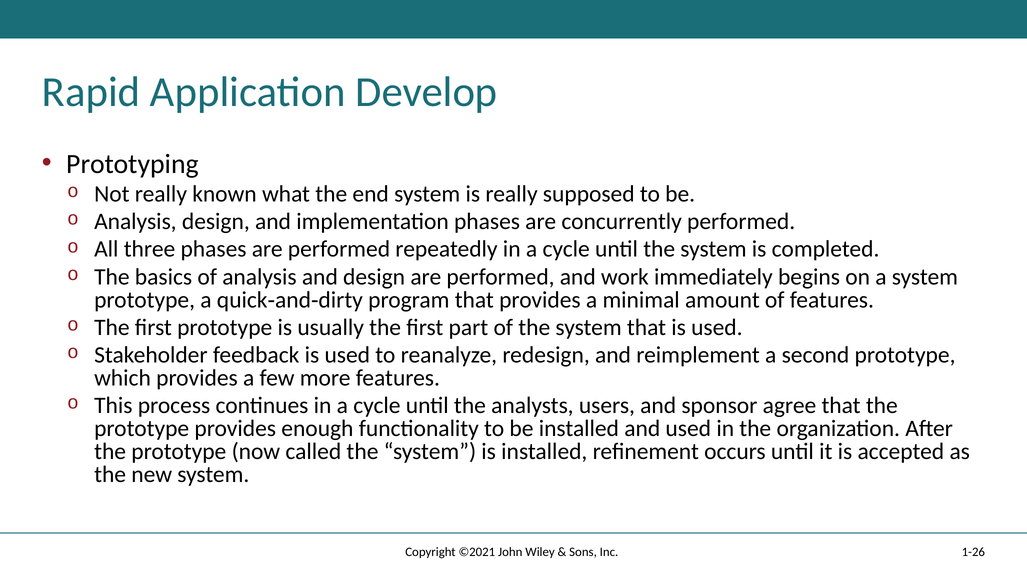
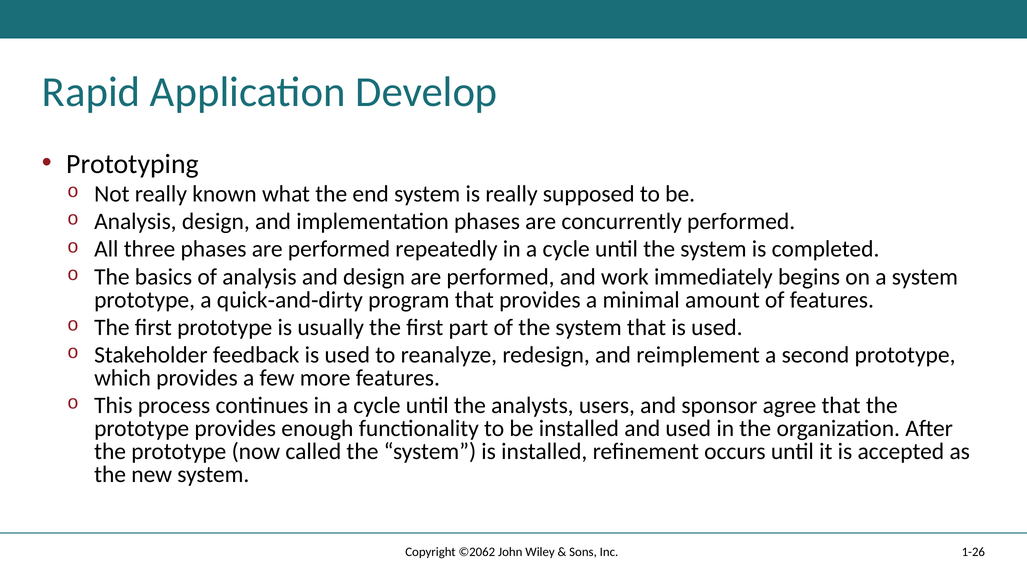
©2021: ©2021 -> ©2062
